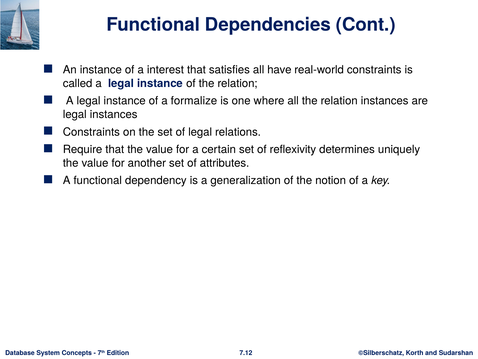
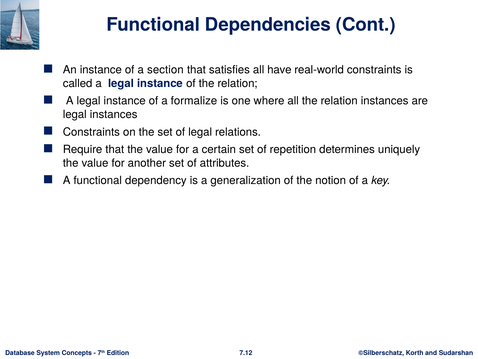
interest: interest -> section
reflexivity: reflexivity -> repetition
